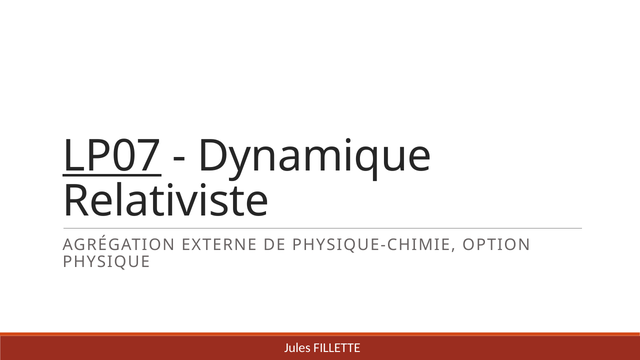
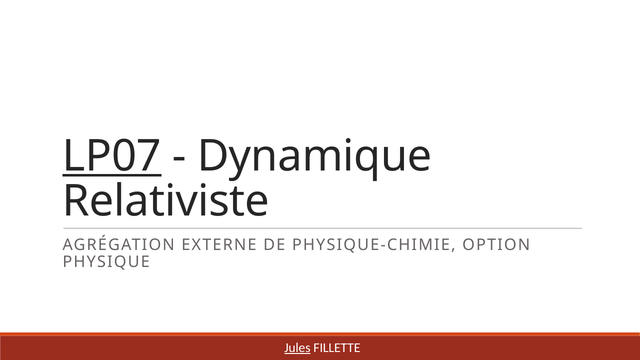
Jules underline: none -> present
